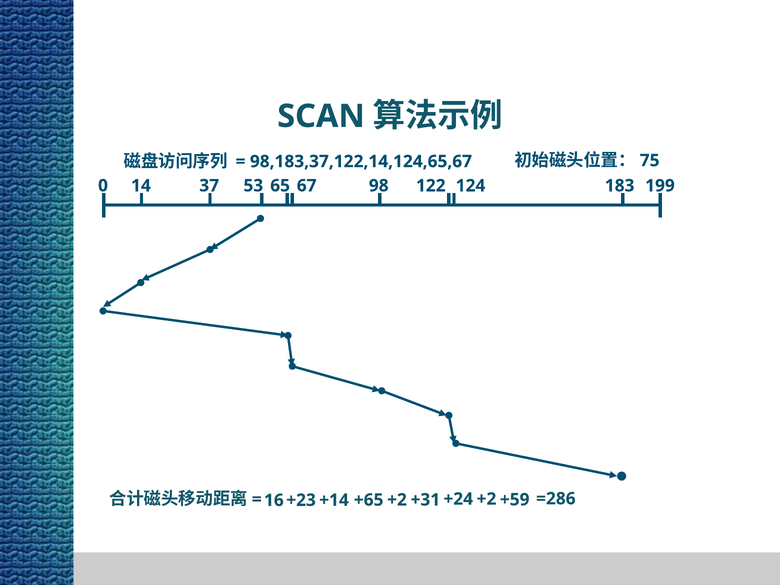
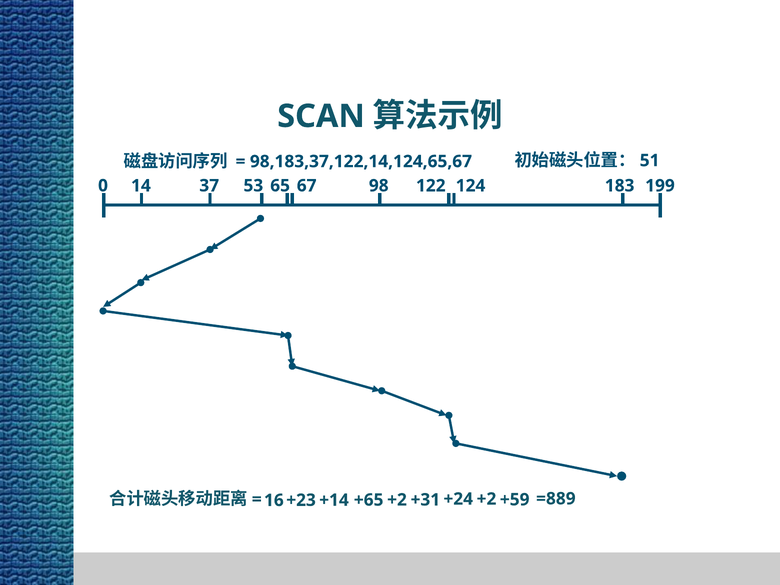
75: 75 -> 51
=286: =286 -> =889
